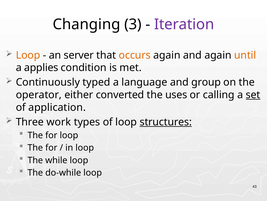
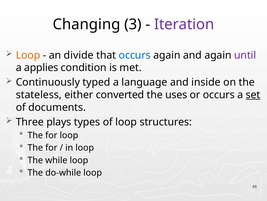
server: server -> divide
occurs at (135, 55) colour: orange -> blue
until colour: orange -> purple
group: group -> inside
operator: operator -> stateless
or calling: calling -> occurs
application: application -> documents
work: work -> plays
structures underline: present -> none
